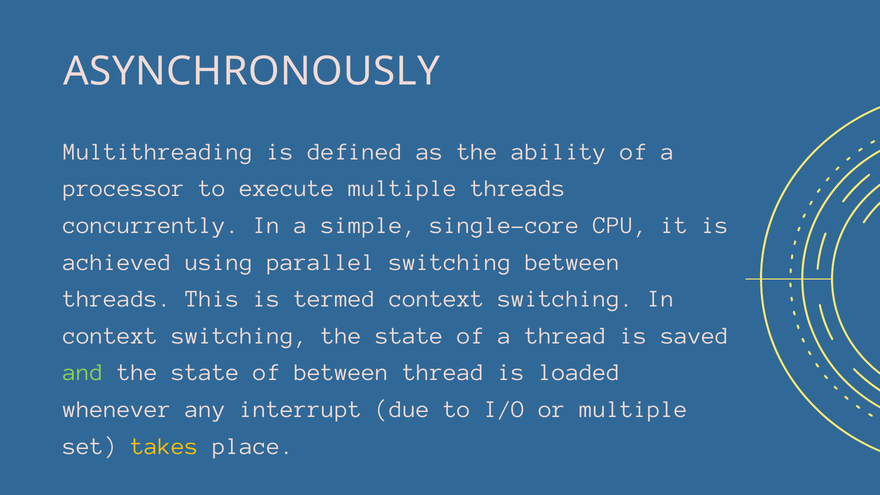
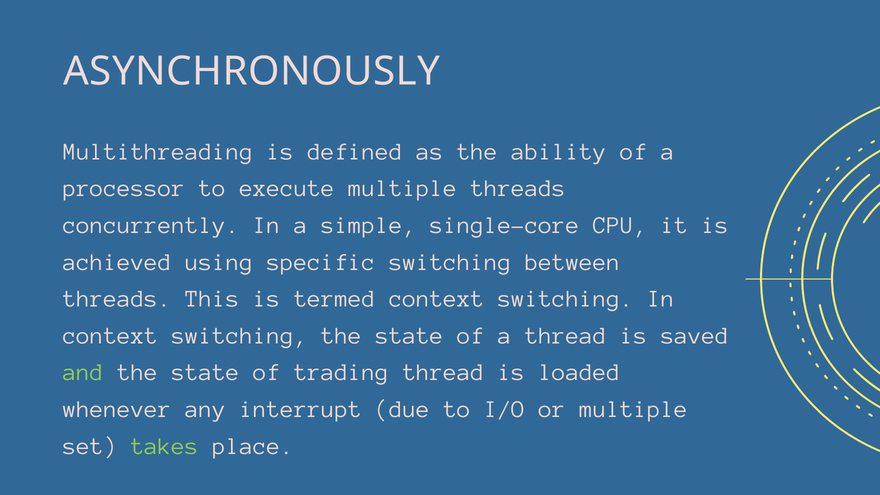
parallel: parallel -> specific
of between: between -> trading
takes colour: yellow -> light green
